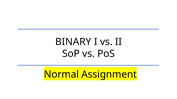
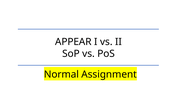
BINARY: BINARY -> APPEAR
